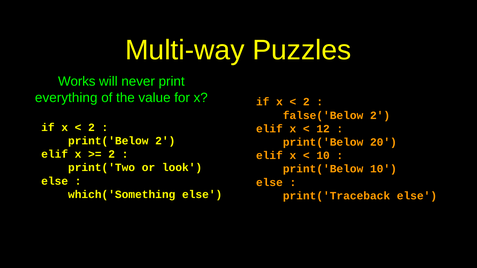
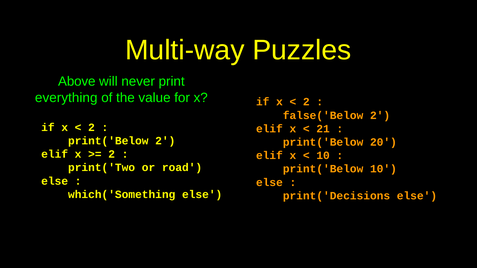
Works: Works -> Above
12: 12 -> 21
look: look -> road
print('Traceback: print('Traceback -> print('Decisions
